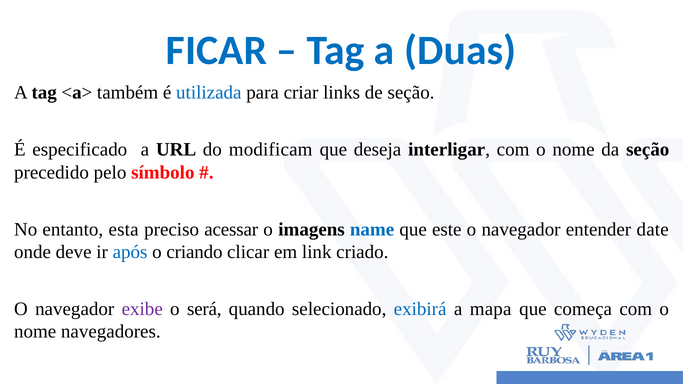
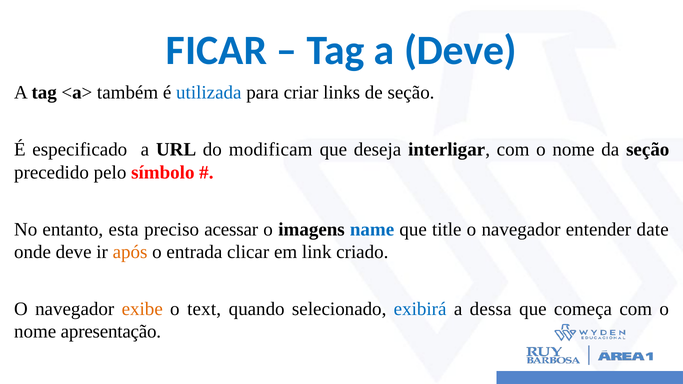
a Duas: Duas -> Deve
este: este -> title
após colour: blue -> orange
criando: criando -> entrada
exibe colour: purple -> orange
será: será -> text
mapa: mapa -> dessa
navegadores: navegadores -> apresentação
